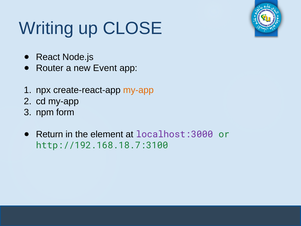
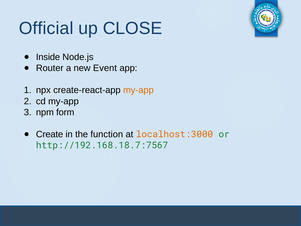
Writing: Writing -> Official
React: React -> Inside
Return: Return -> Create
element: element -> function
localhost:3000 colour: purple -> orange
http://192.168.18.7:3100: http://192.168.18.7:3100 -> http://192.168.18.7:7567
